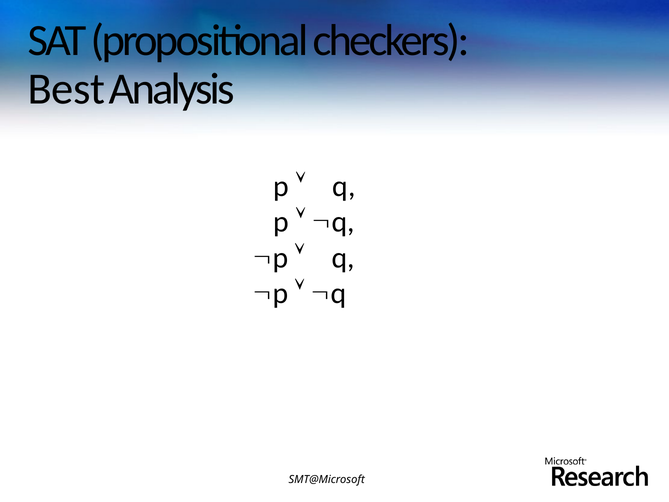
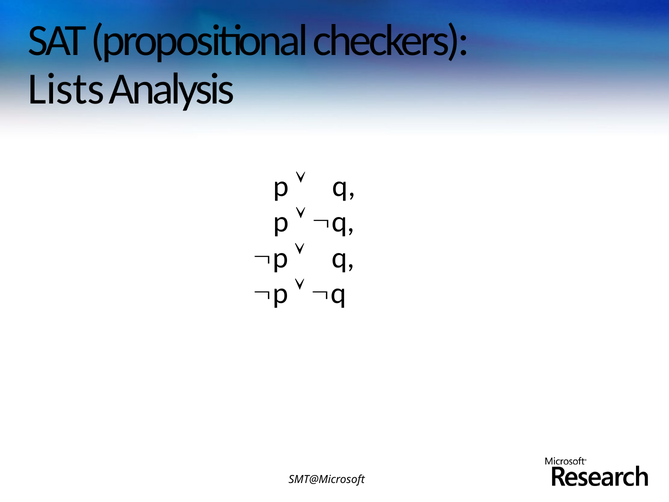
Best: Best -> Lists
